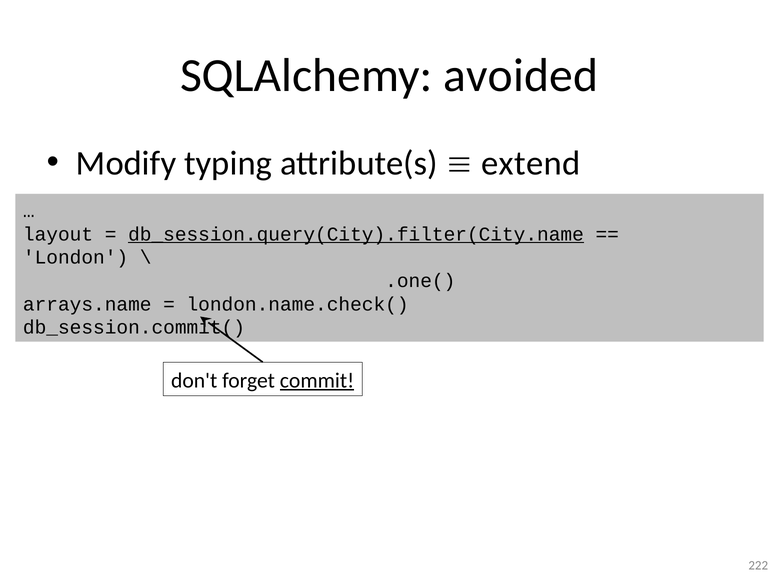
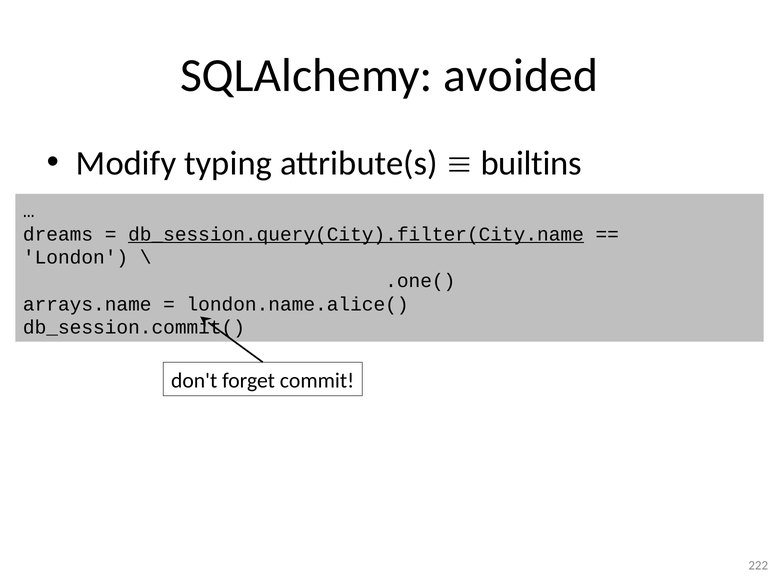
extend: extend -> builtins
layout: layout -> dreams
london.name.check(: london.name.check( -> london.name.alice(
commit underline: present -> none
